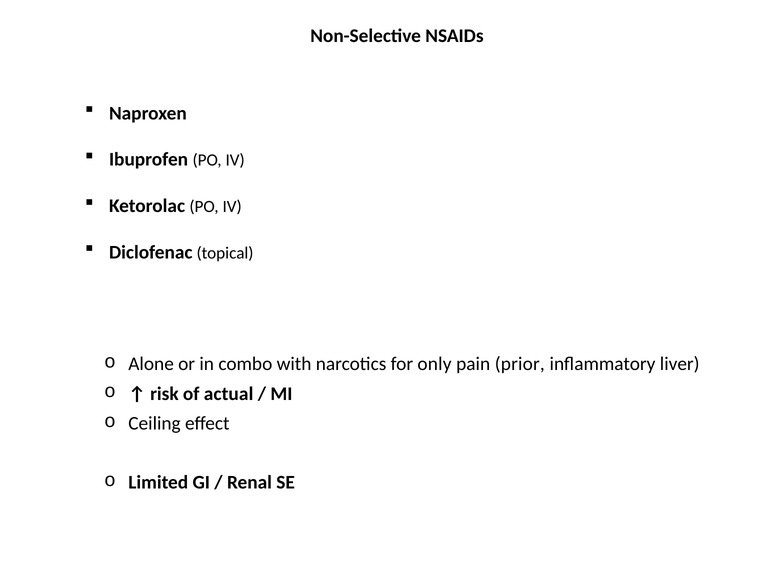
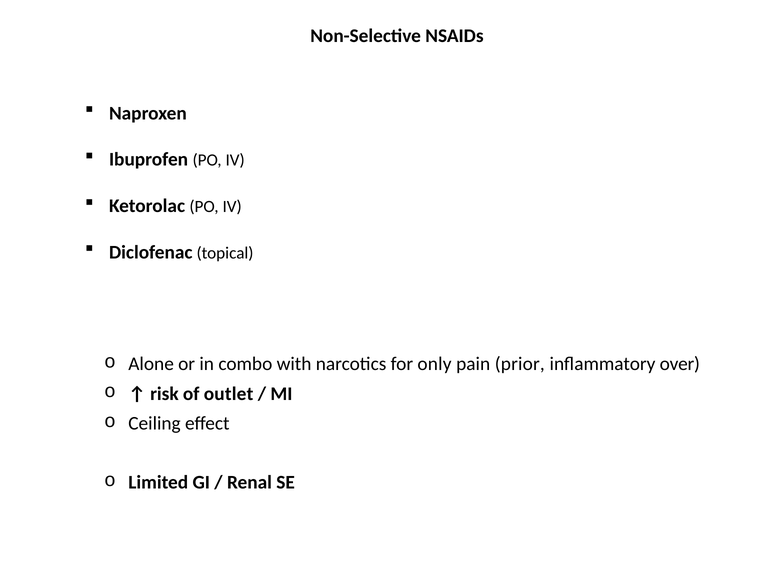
liver: liver -> over
actual: actual -> outlet
